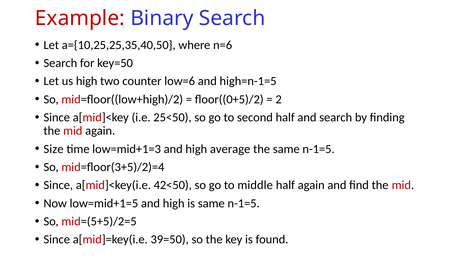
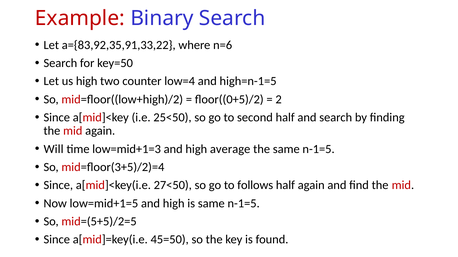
a={10,25,25,35,40,50: a={10,25,25,35,40,50 -> a={83,92,35,91,33,22
low=6: low=6 -> low=4
Size: Size -> Will
42<50: 42<50 -> 27<50
middle: middle -> follows
39=50: 39=50 -> 45=50
